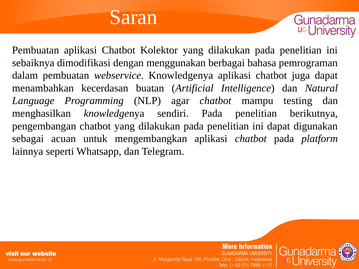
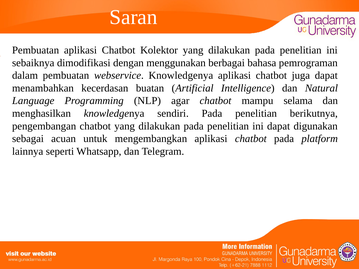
testing: testing -> selama
